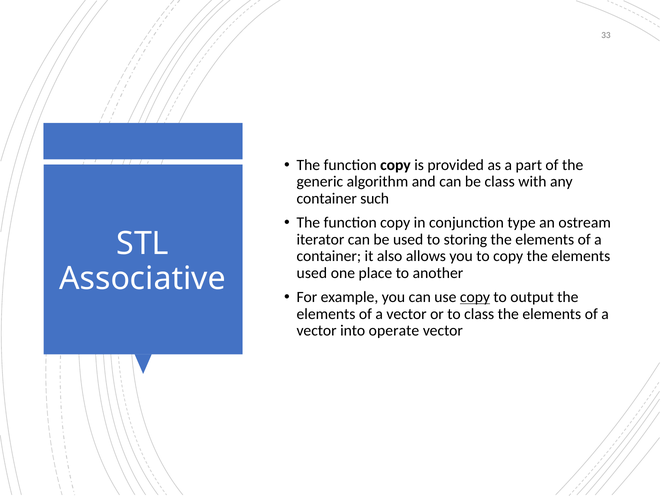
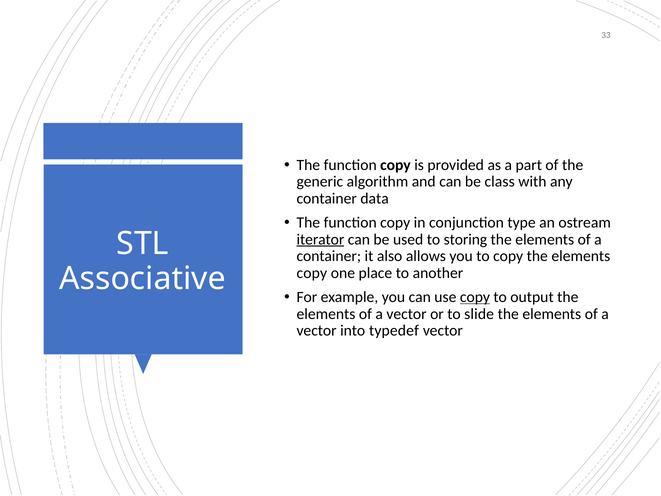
such: such -> data
iterator underline: none -> present
used at (312, 273): used -> copy
to class: class -> slide
operate: operate -> typedef
